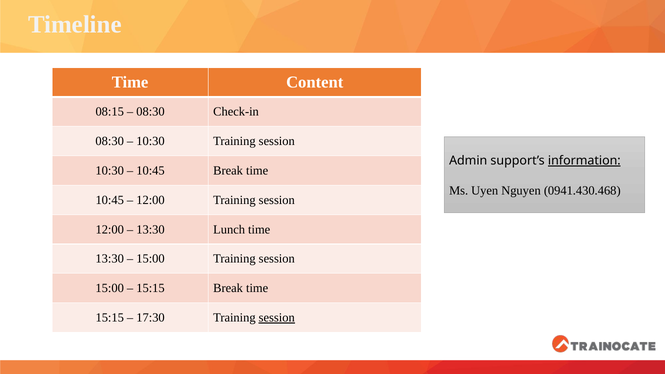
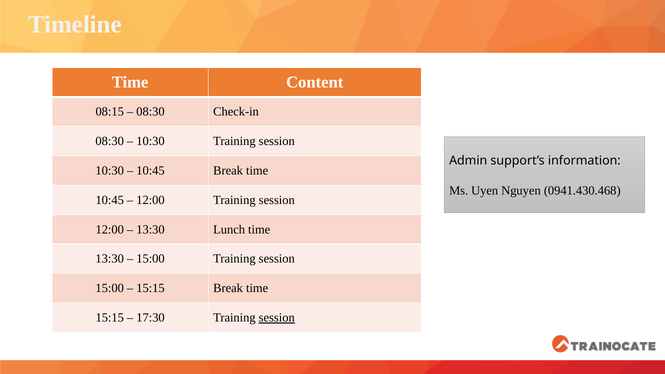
information underline: present -> none
